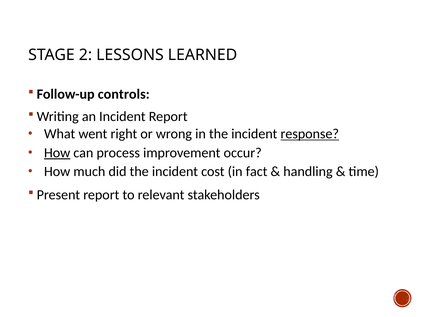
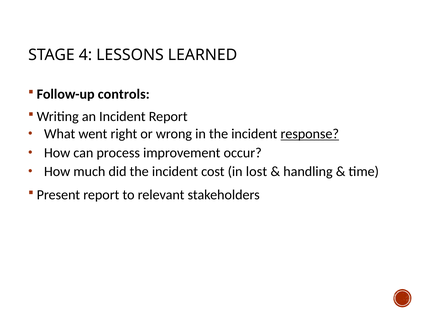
2: 2 -> 4
How at (57, 152) underline: present -> none
fact: fact -> lost
